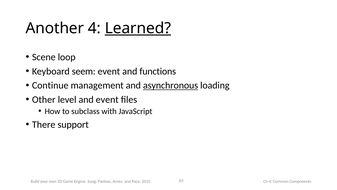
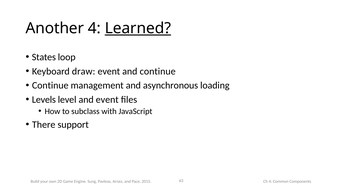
Scene: Scene -> States
seem: seem -> draw
and functions: functions -> continue
asynchronous underline: present -> none
Other: Other -> Levels
